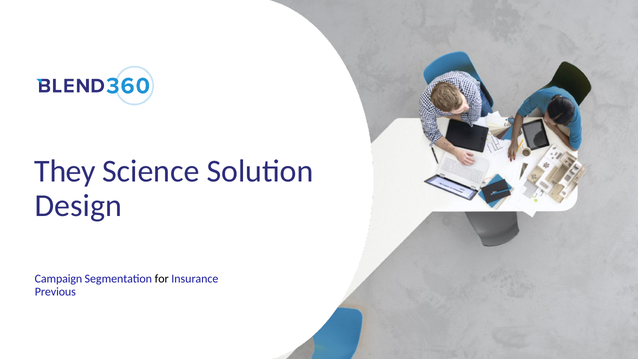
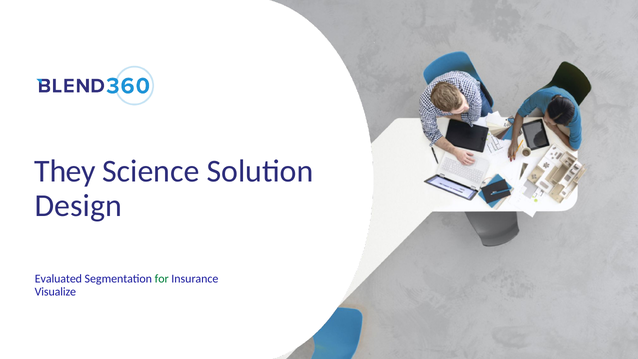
Campaign: Campaign -> Evaluated
for colour: black -> green
Previous: Previous -> Visualize
